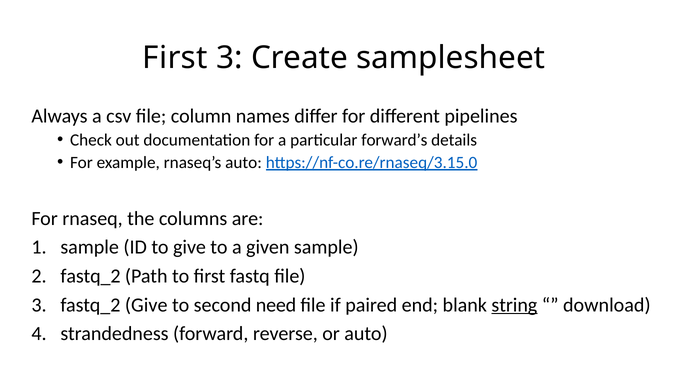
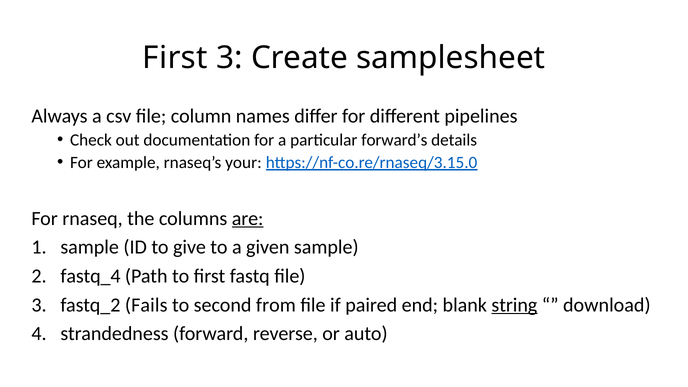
rnaseq’s auto: auto -> your
are underline: none -> present
fastq_2 at (90, 276): fastq_2 -> fastq_4
fastq_2 Give: Give -> Fails
need: need -> from
